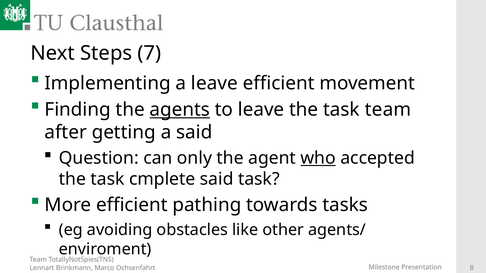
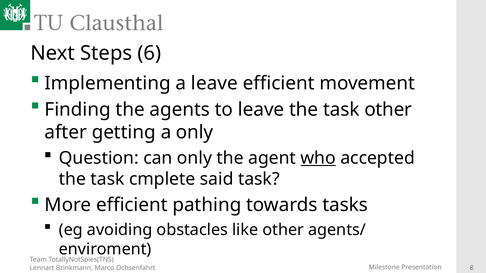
7: 7 -> 6
agents underline: present -> none
task team: team -> other
a said: said -> only
